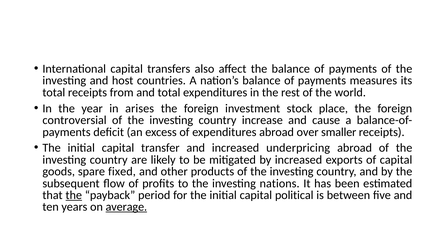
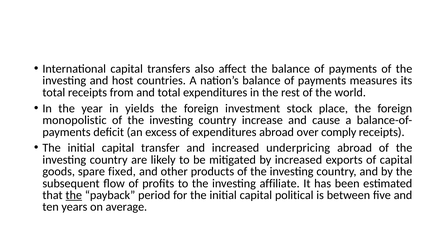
arises: arises -> yields
controversial: controversial -> monopolistic
smaller: smaller -> comply
nations: nations -> affiliate
average underline: present -> none
